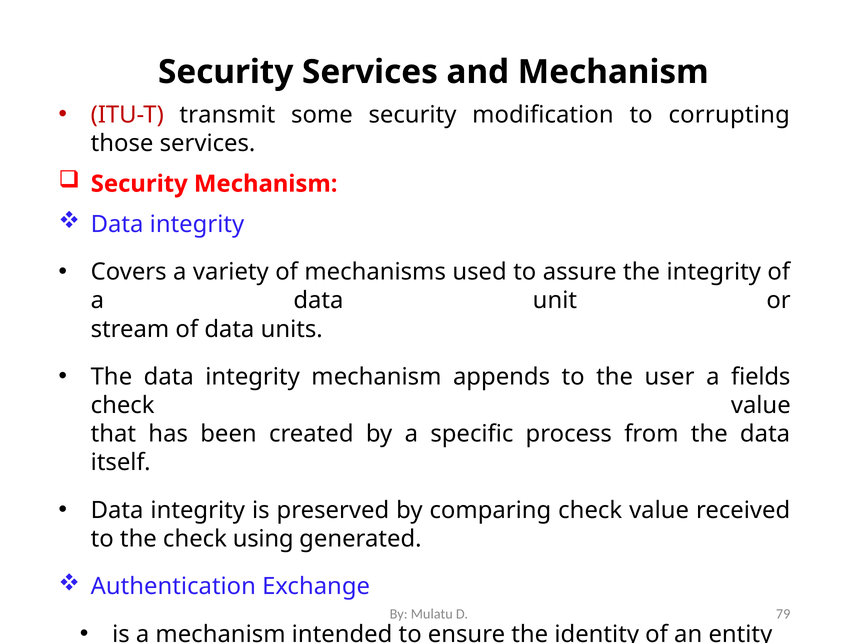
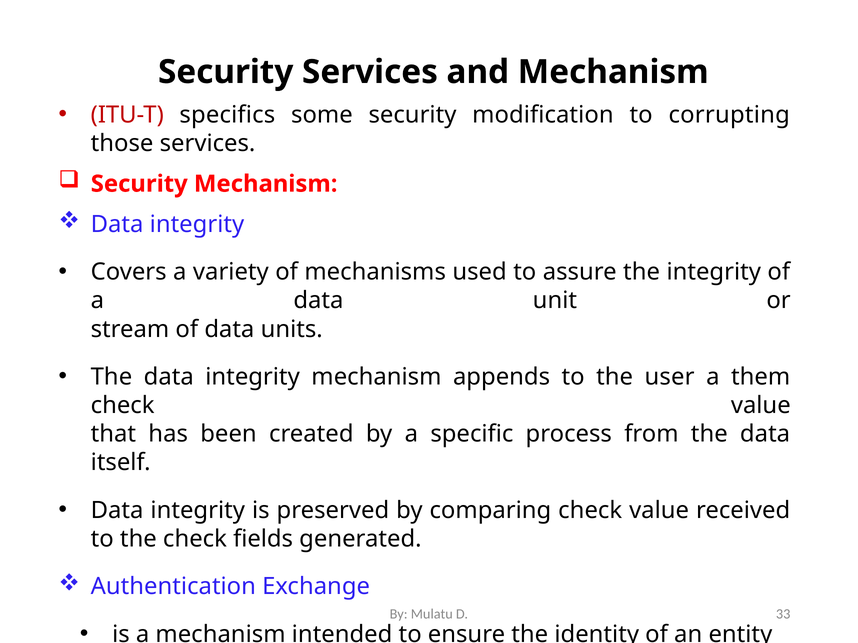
transmit: transmit -> specifics
fields: fields -> them
using: using -> fields
79: 79 -> 33
